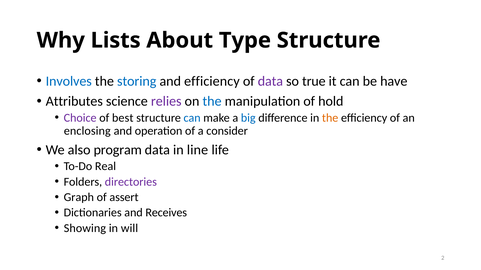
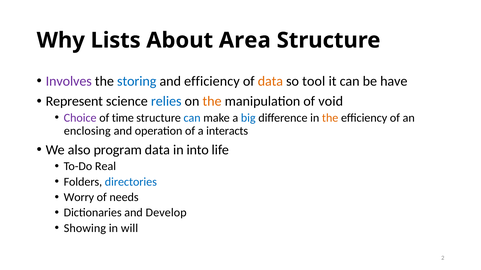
Type: Type -> Area
Involves colour: blue -> purple
data at (270, 81) colour: purple -> orange
true: true -> tool
Attributes: Attributes -> Represent
relies colour: purple -> blue
the at (212, 101) colour: blue -> orange
hold: hold -> void
best: best -> time
consider: consider -> interacts
line: line -> into
directories colour: purple -> blue
Graph: Graph -> Worry
assert: assert -> needs
Receives: Receives -> Develop
